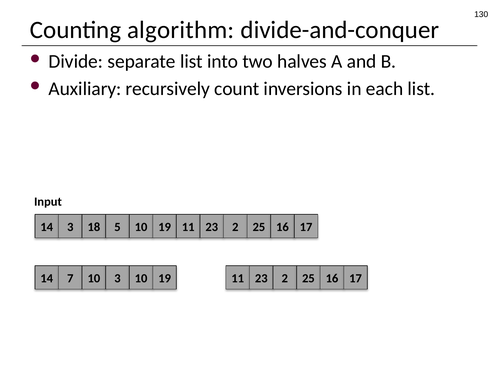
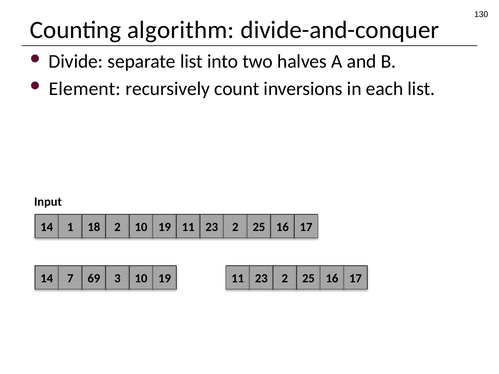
Auxiliary: Auxiliary -> Element
14 3: 3 -> 1
18 5: 5 -> 2
7 10: 10 -> 69
